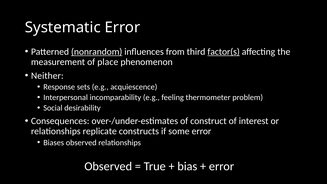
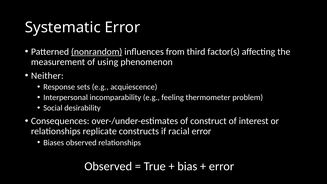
factor(s underline: present -> none
place: place -> using
some: some -> racial
